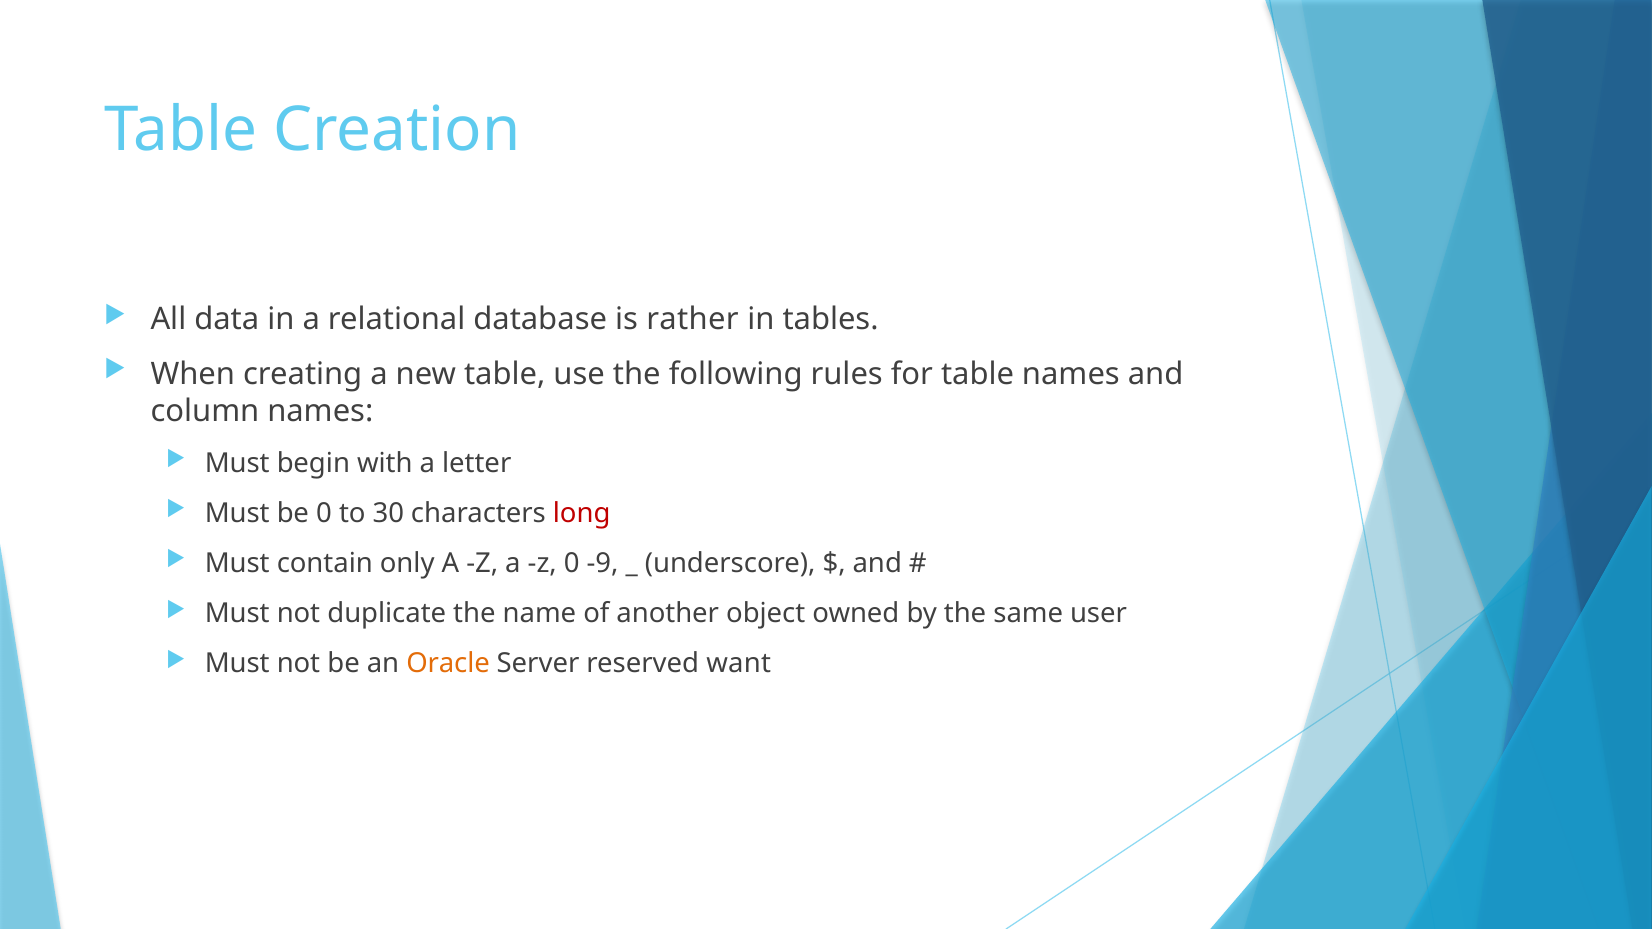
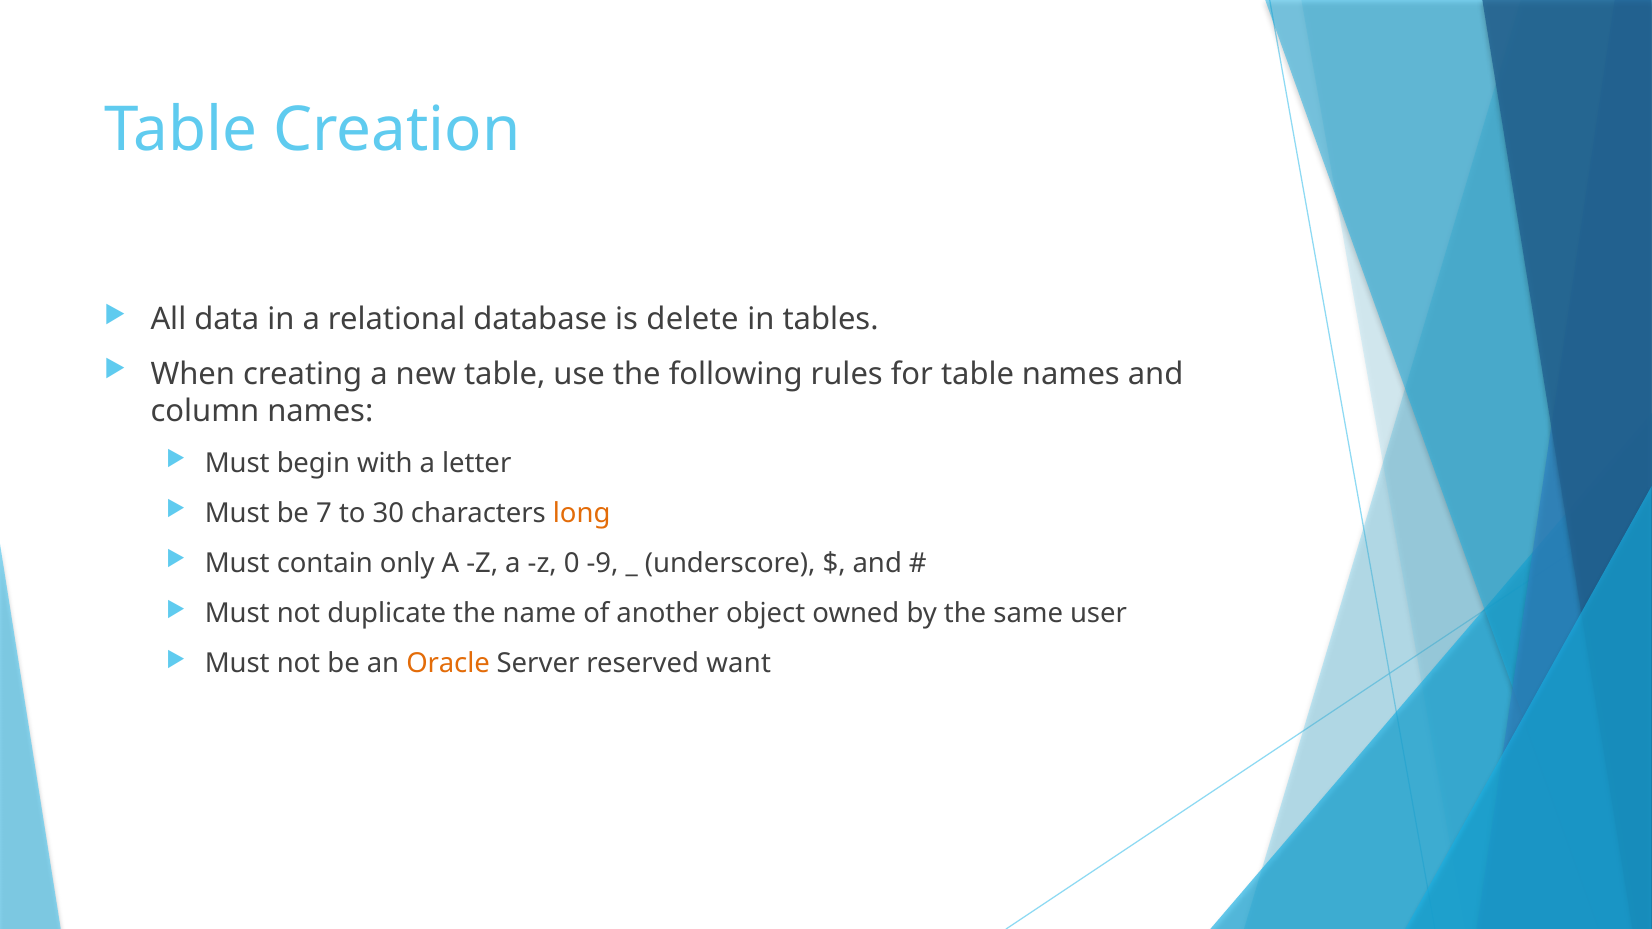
rather: rather -> delete
be 0: 0 -> 7
long colour: red -> orange
